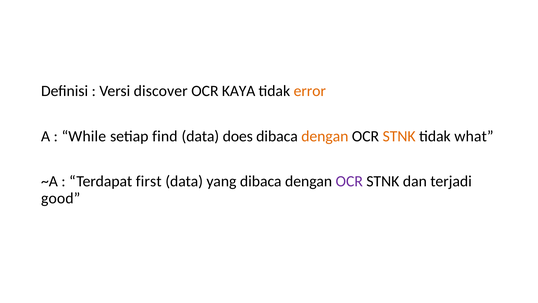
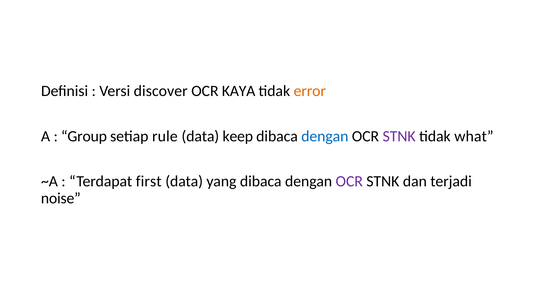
While: While -> Group
find: find -> rule
does: does -> keep
dengan at (325, 136) colour: orange -> blue
STNK at (399, 136) colour: orange -> purple
good: good -> noise
